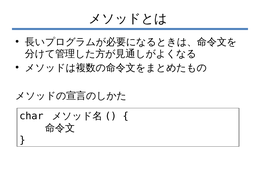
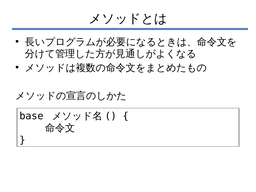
char: char -> base
